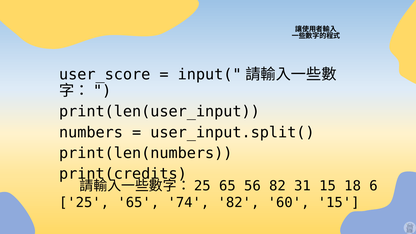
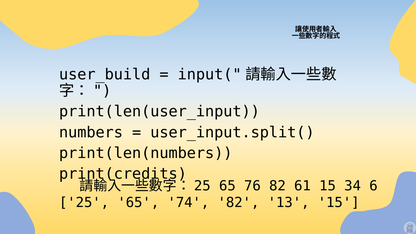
user_score: user_score -> user_build
65 56: 56 -> 76
31: 31 -> 61
18: 18 -> 34
60: 60 -> 13
